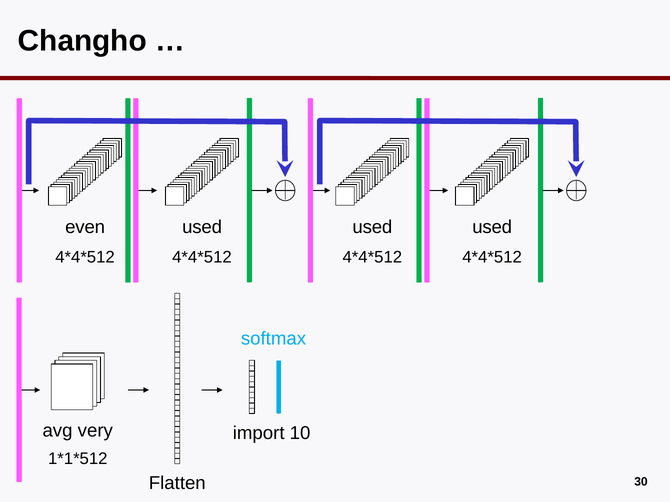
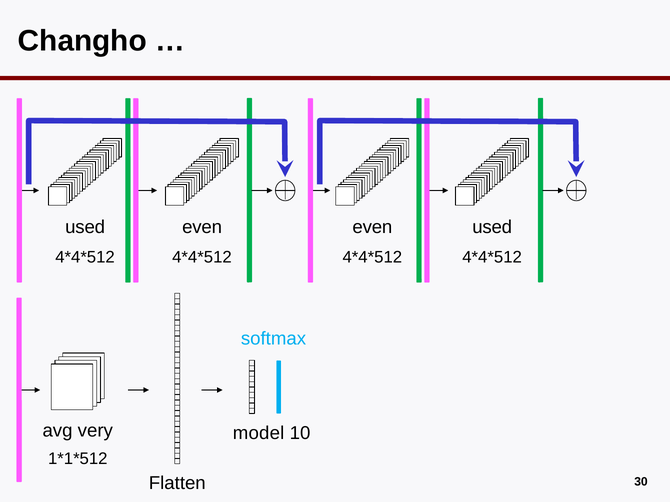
even at (85, 227): even -> used
used at (202, 227): used -> even
used at (372, 227): used -> even
import: import -> model
